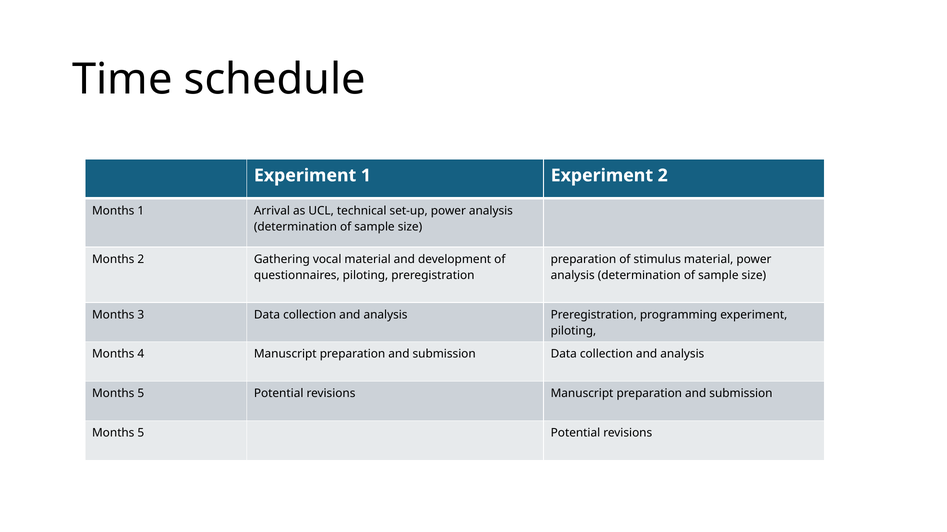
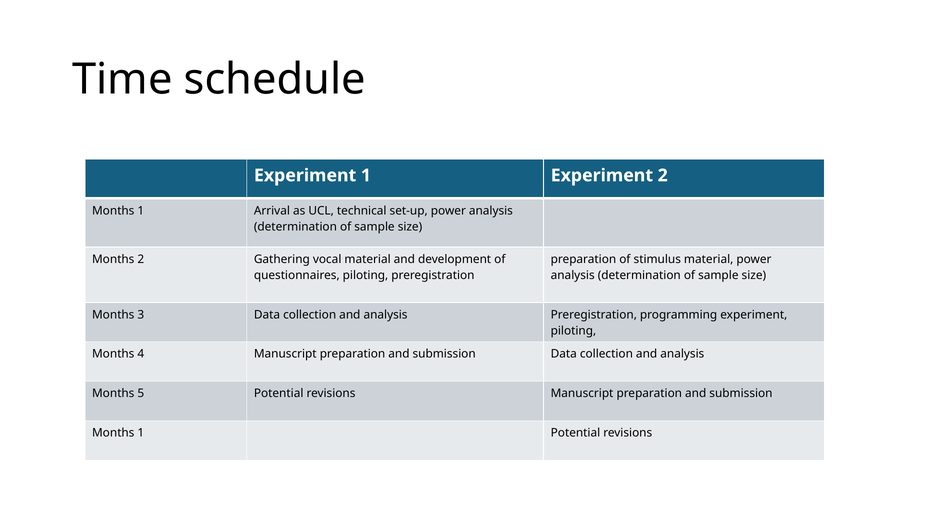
5 at (141, 434): 5 -> 1
